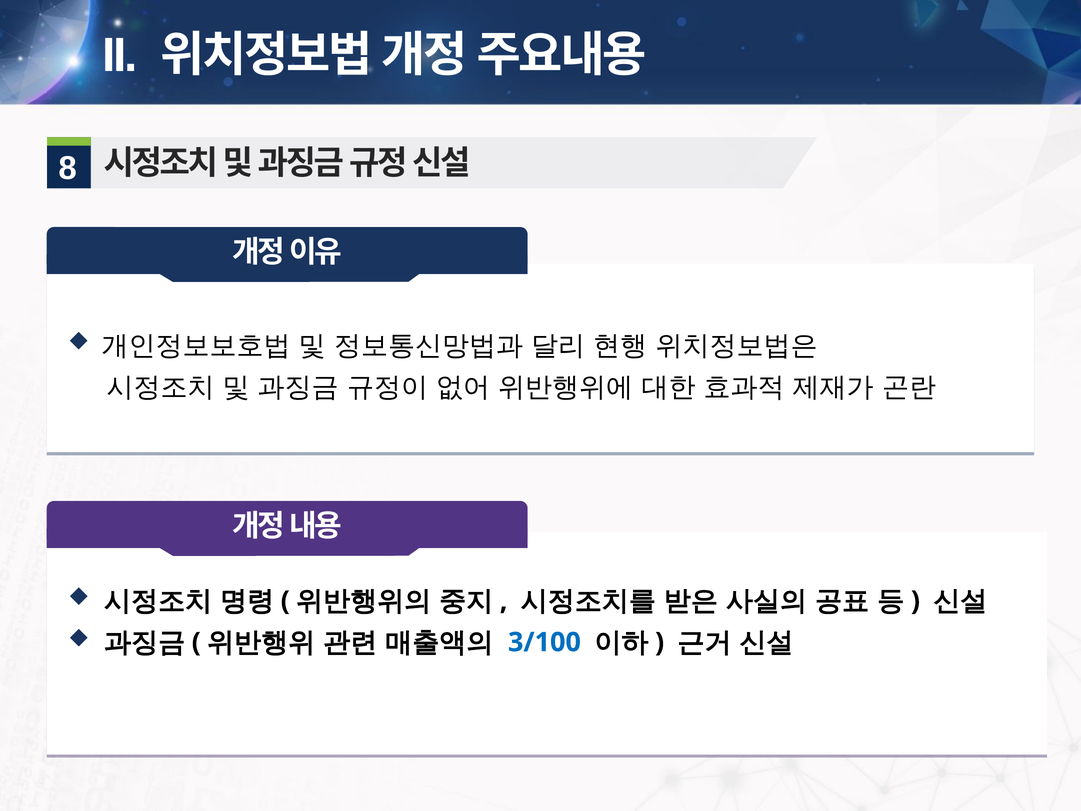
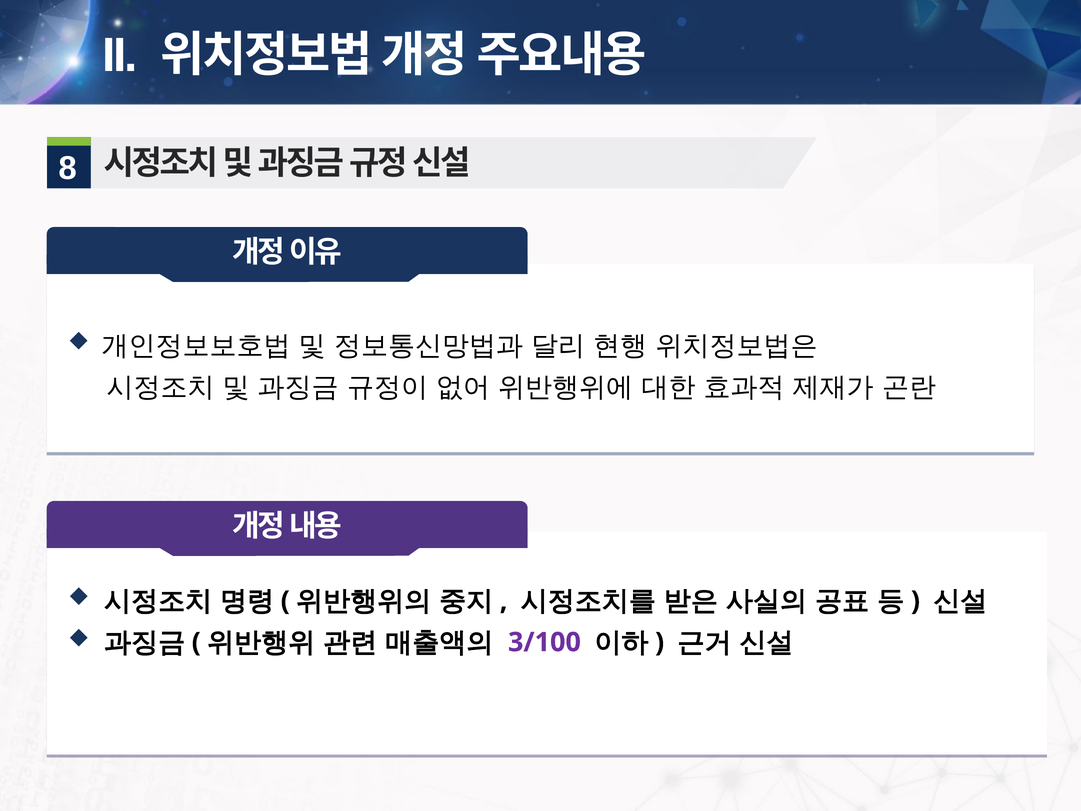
3/100 colour: blue -> purple
